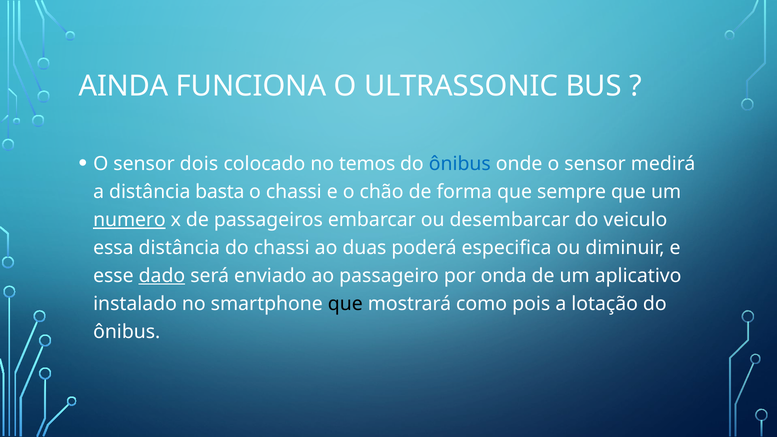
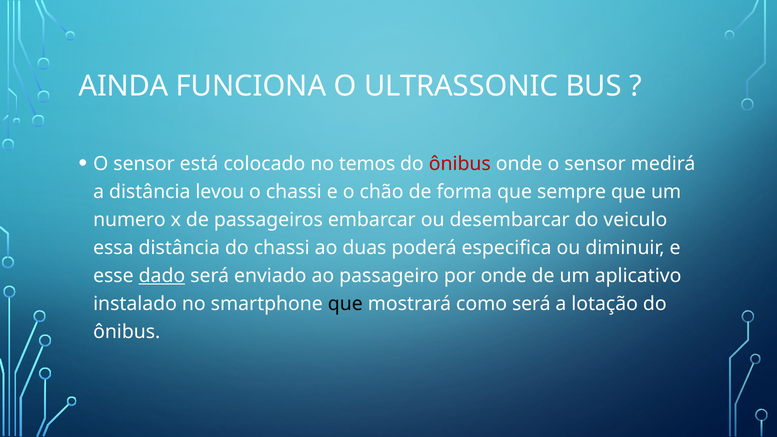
dois: dois -> está
ônibus at (460, 164) colour: blue -> red
basta: basta -> levou
numero underline: present -> none
por onda: onda -> onde
como pois: pois -> será
